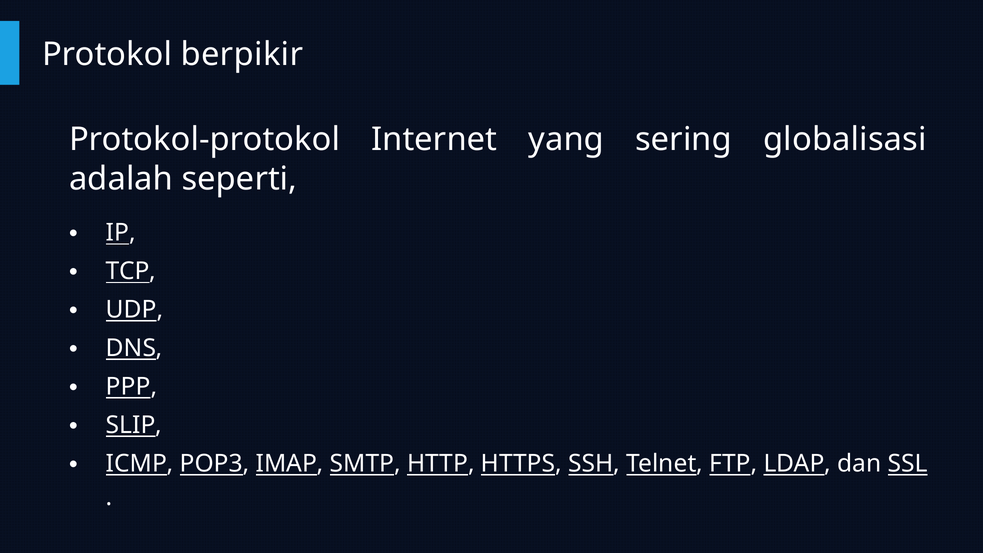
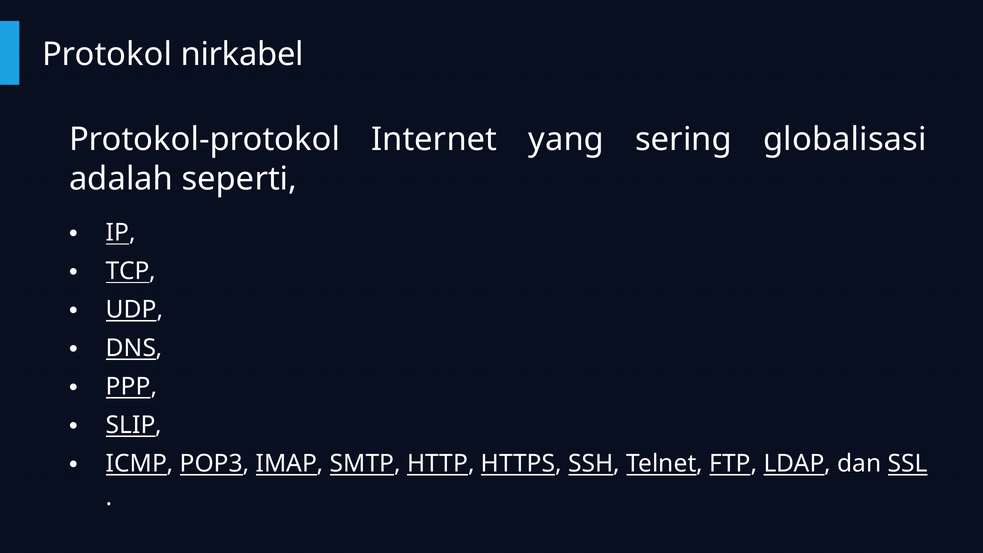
berpikir: berpikir -> nirkabel
